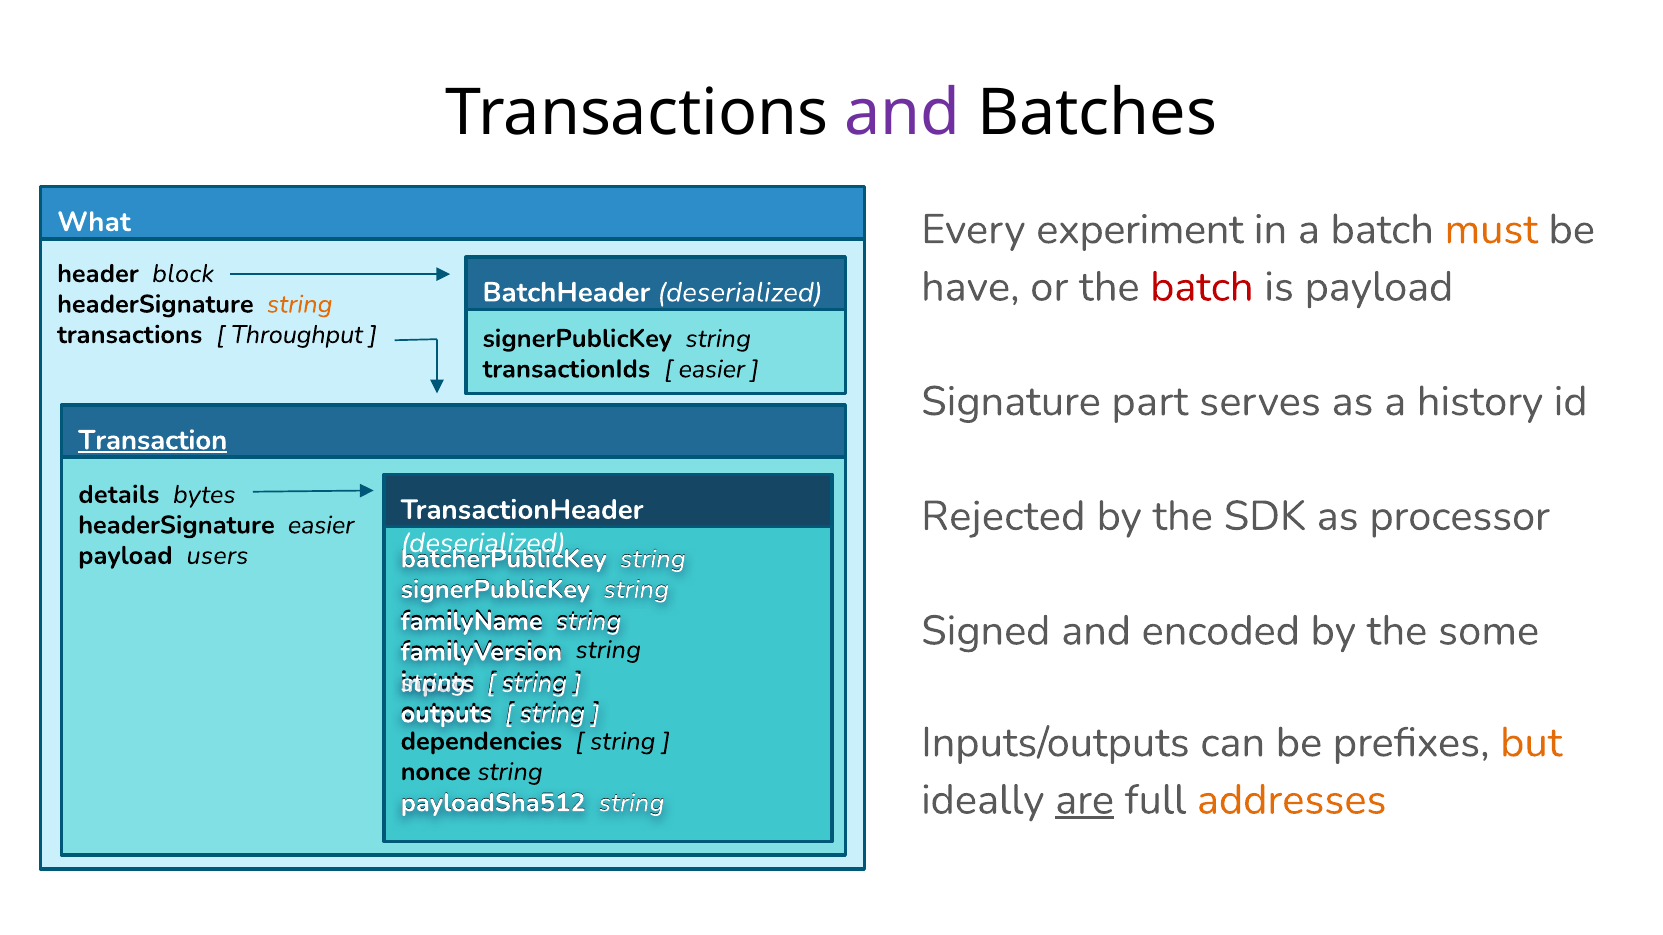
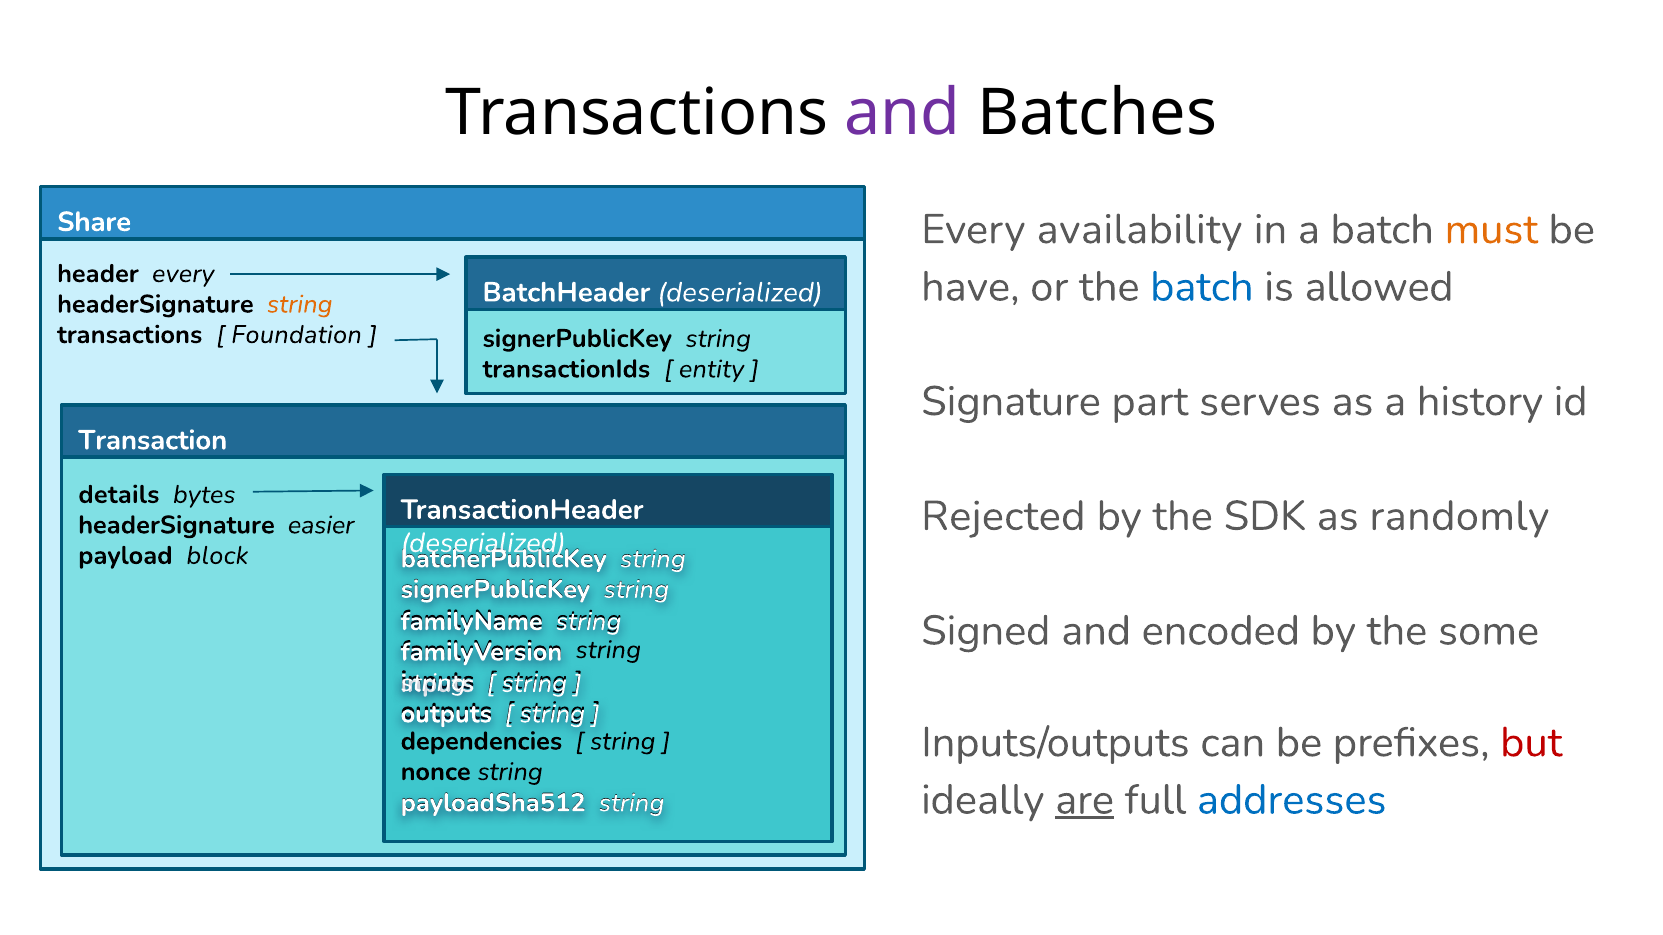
What: What -> Share
experiment: experiment -> availability
header block: block -> every
batch at (1202, 287) colour: red -> blue
is payload: payload -> allowed
Throughput: Throughput -> Foundation
easier at (712, 369): easier -> entity
Transaction underline: present -> none
processor: processor -> randomly
users: users -> block
but colour: orange -> red
addresses colour: orange -> blue
